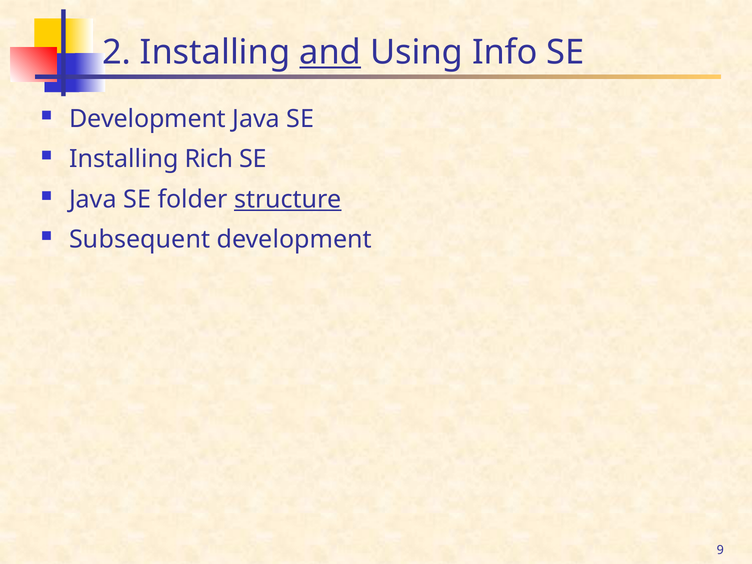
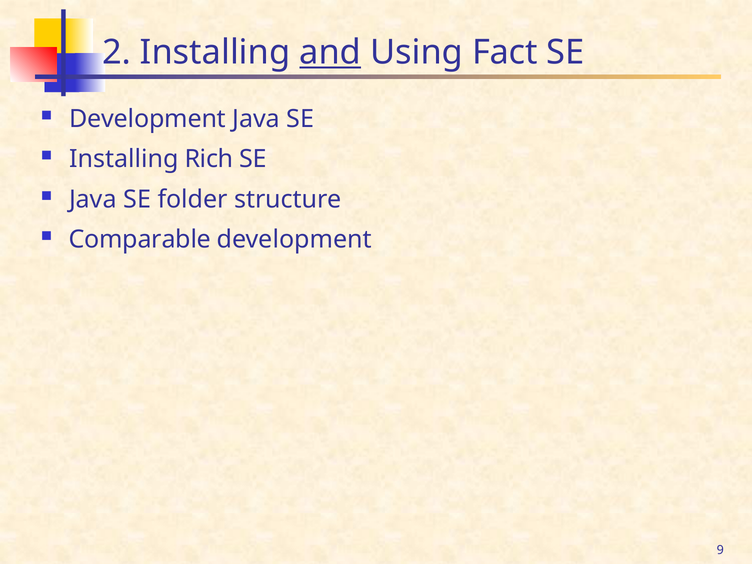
Info: Info -> Fact
structure underline: present -> none
Subsequent: Subsequent -> Comparable
